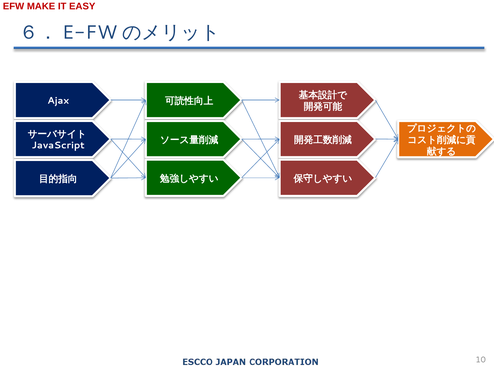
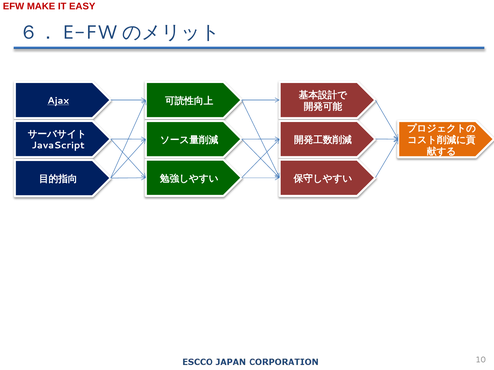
Ajax underline: none -> present
